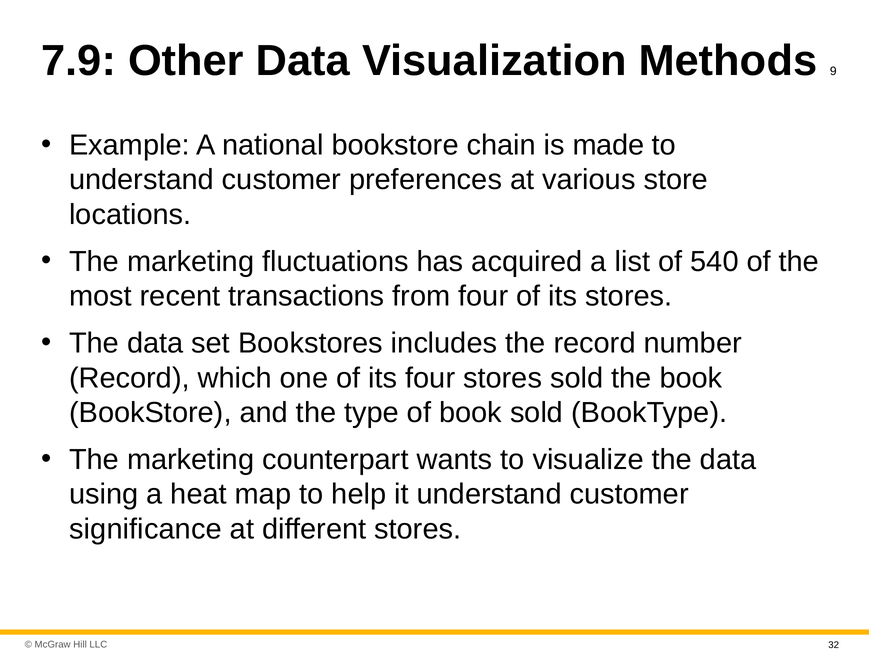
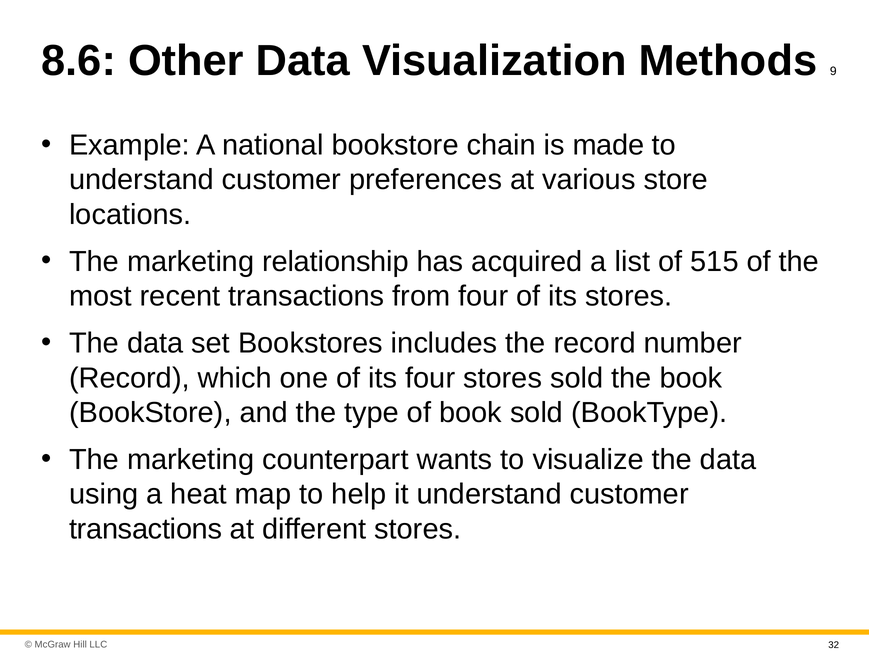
7.9: 7.9 -> 8.6
fluctuations: fluctuations -> relationship
540: 540 -> 515
significance at (146, 529): significance -> transactions
